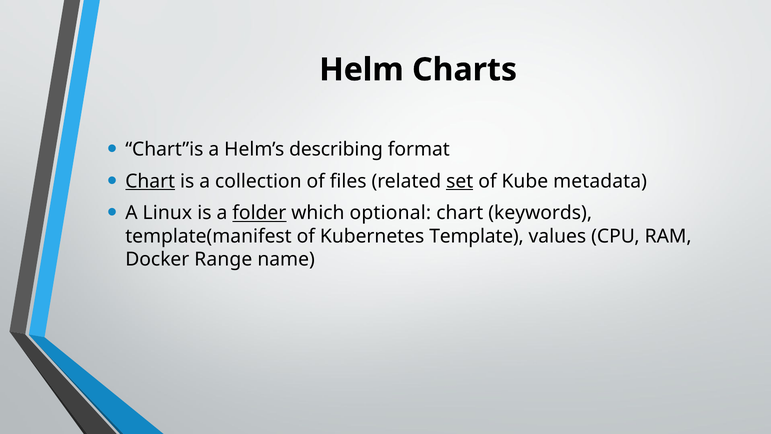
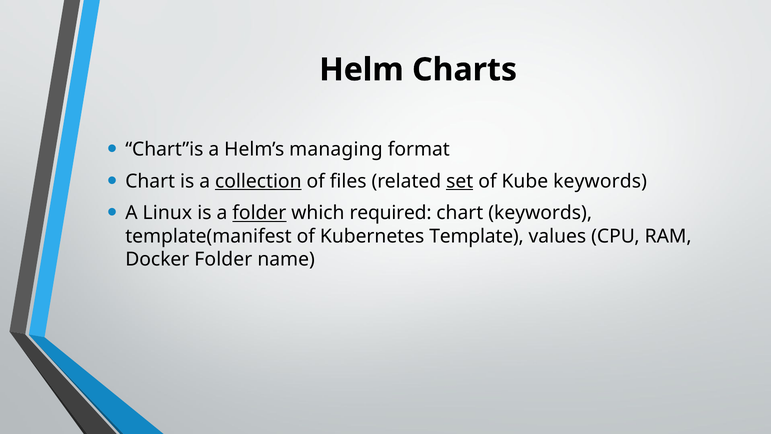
describing: describing -> managing
Chart at (150, 181) underline: present -> none
collection underline: none -> present
Kube metadata: metadata -> keywords
optional: optional -> required
Docker Range: Range -> Folder
